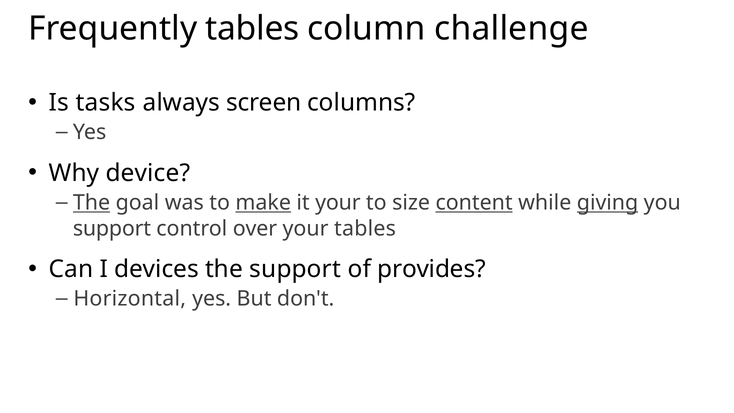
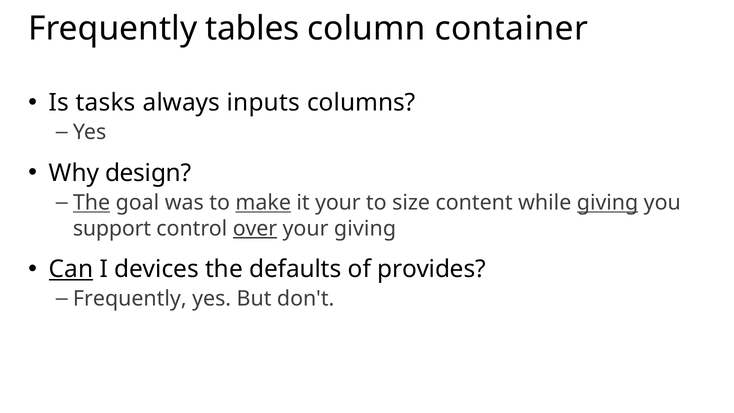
challenge: challenge -> container
screen: screen -> inputs
device: device -> design
content underline: present -> none
over underline: none -> present
your tables: tables -> giving
Can underline: none -> present
the support: support -> defaults
Horizontal at (130, 299): Horizontal -> Frequently
